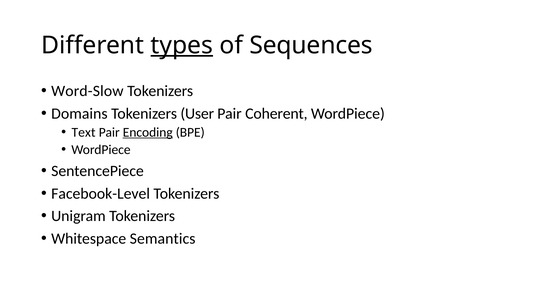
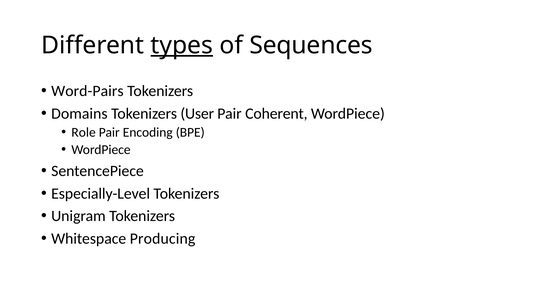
Word-Slow: Word-Slow -> Word-Pairs
Text: Text -> Role
Encoding underline: present -> none
Facebook-Level: Facebook-Level -> Especially-Level
Semantics: Semantics -> Producing
